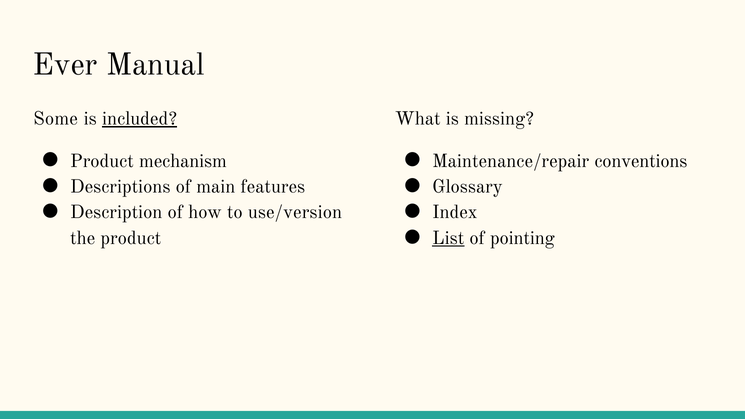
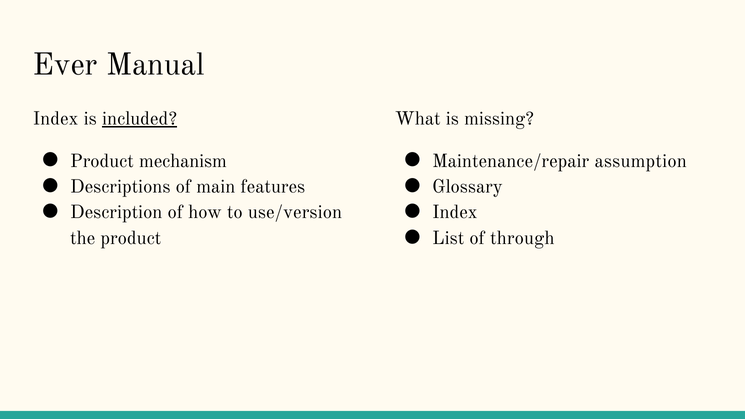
Some at (56, 119): Some -> Index
conventions: conventions -> assumption
List underline: present -> none
pointing: pointing -> through
